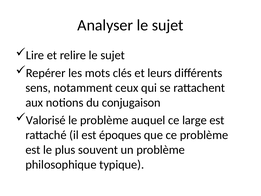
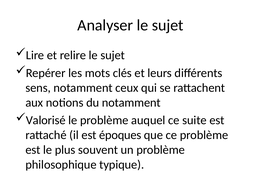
du conjugaison: conjugaison -> notamment
large: large -> suite
